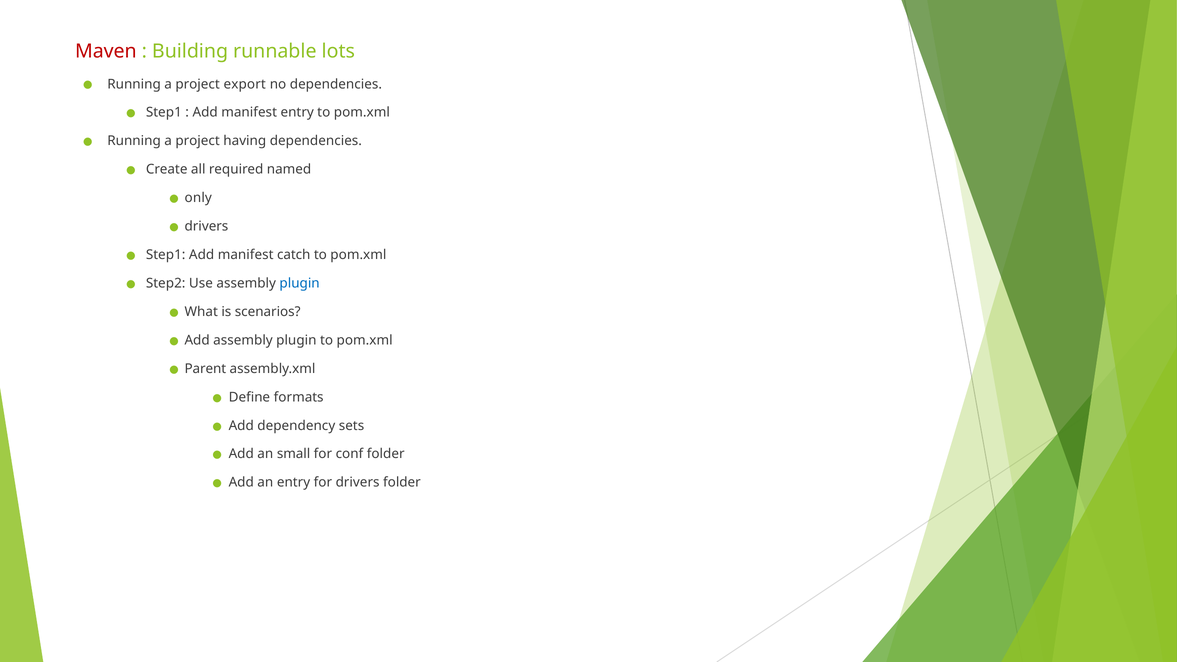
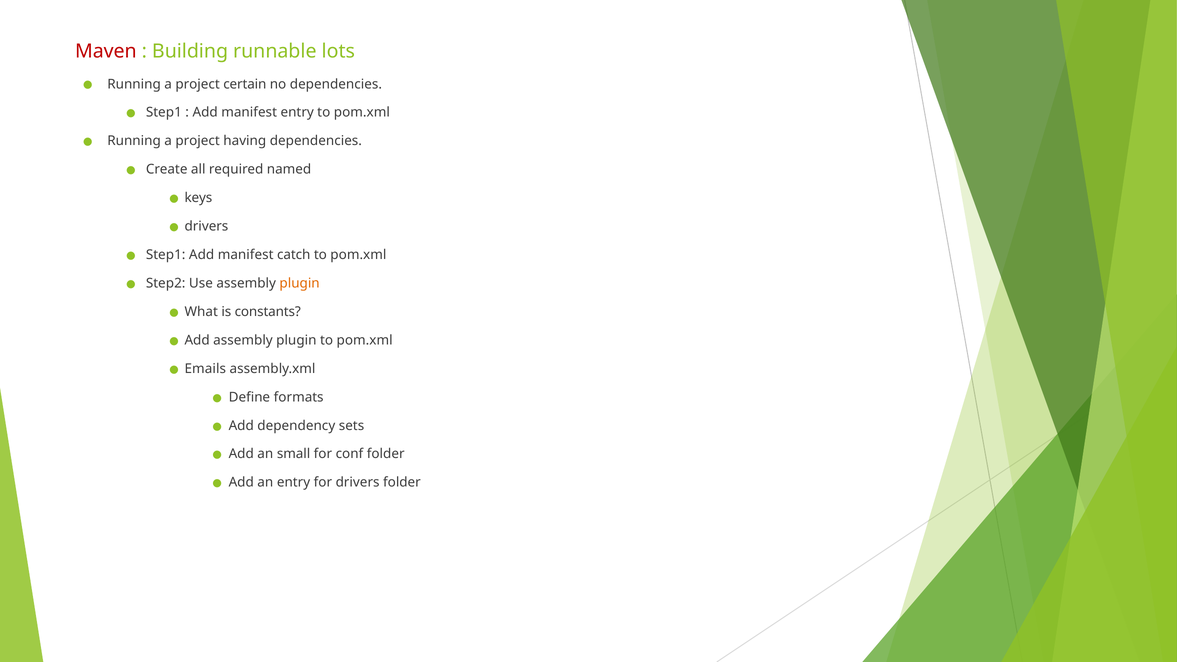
export: export -> certain
only: only -> keys
plugin at (300, 283) colour: blue -> orange
scenarios: scenarios -> constants
Parent: Parent -> Emails
